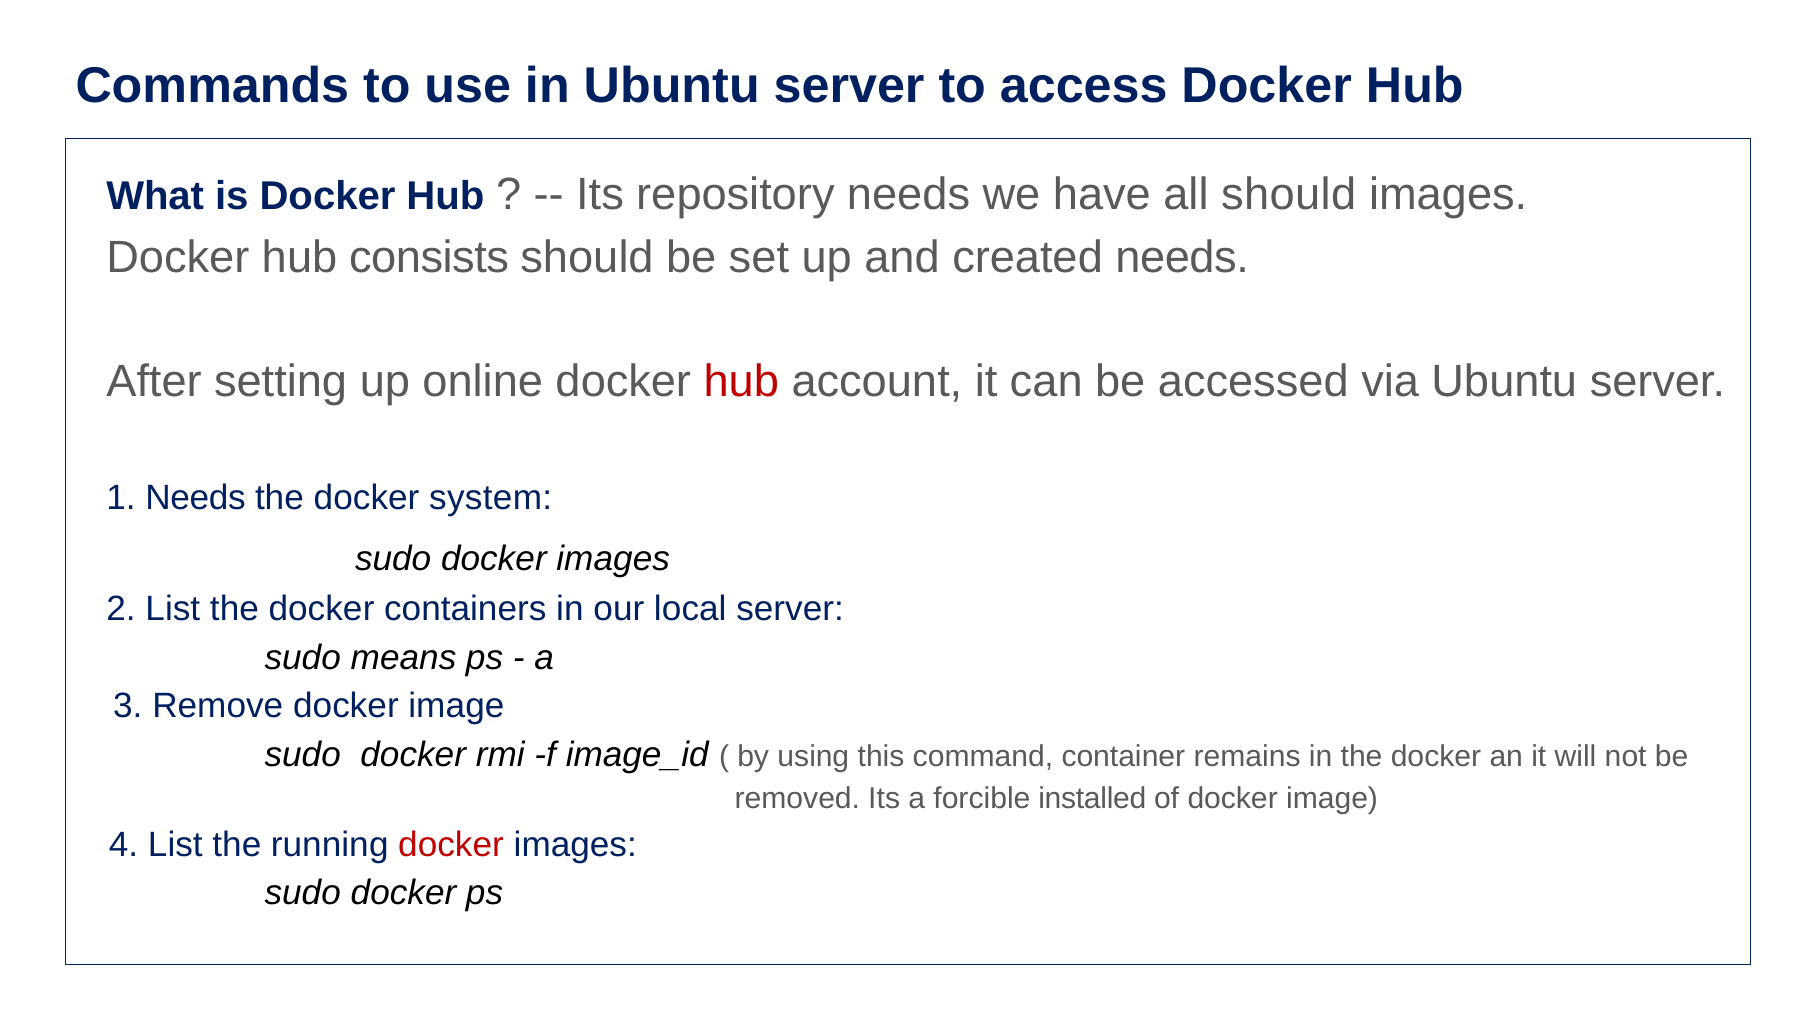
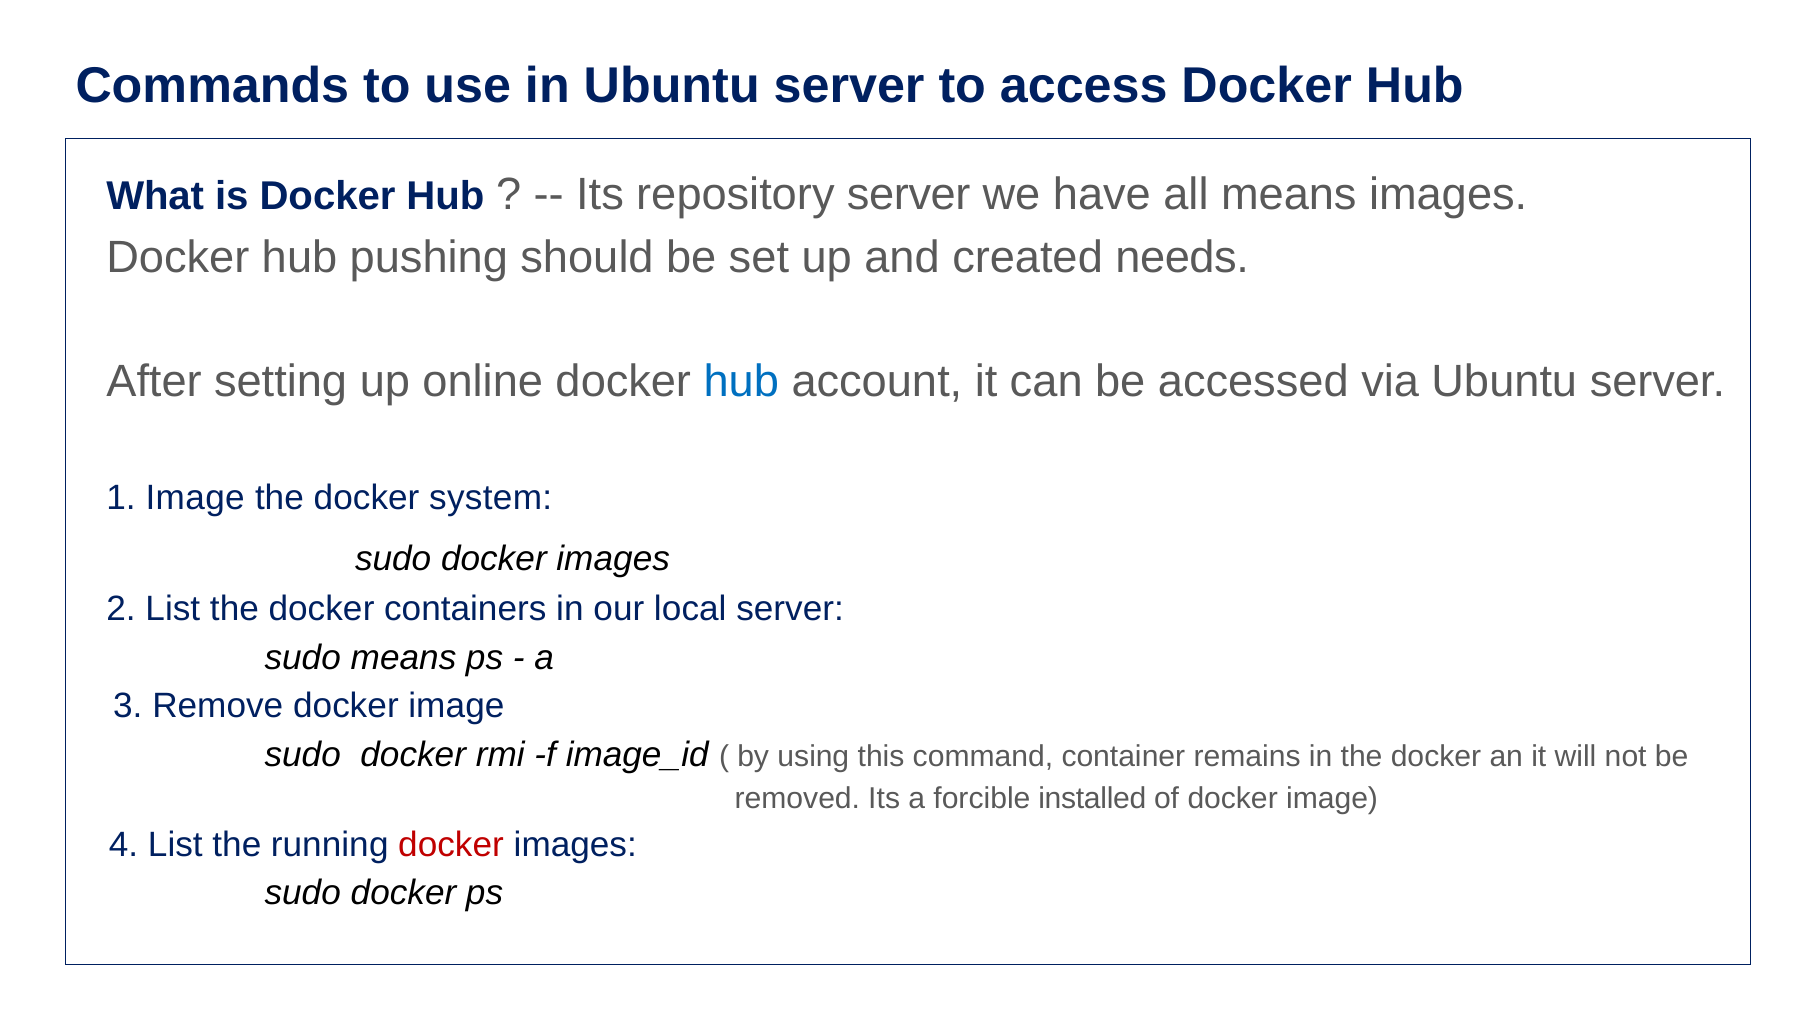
repository needs: needs -> server
all should: should -> means
consists: consists -> pushing
hub at (741, 382) colour: red -> blue
1 Needs: Needs -> Image
